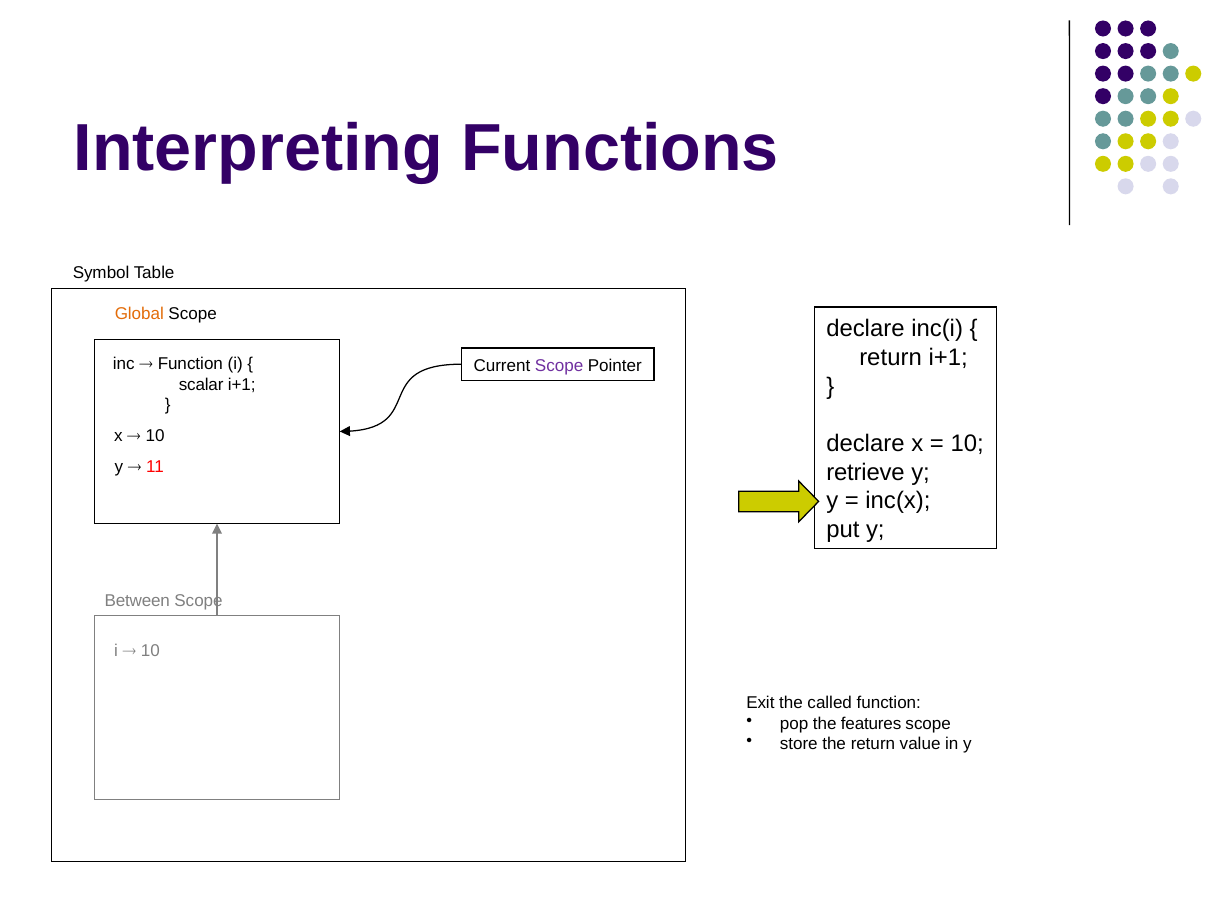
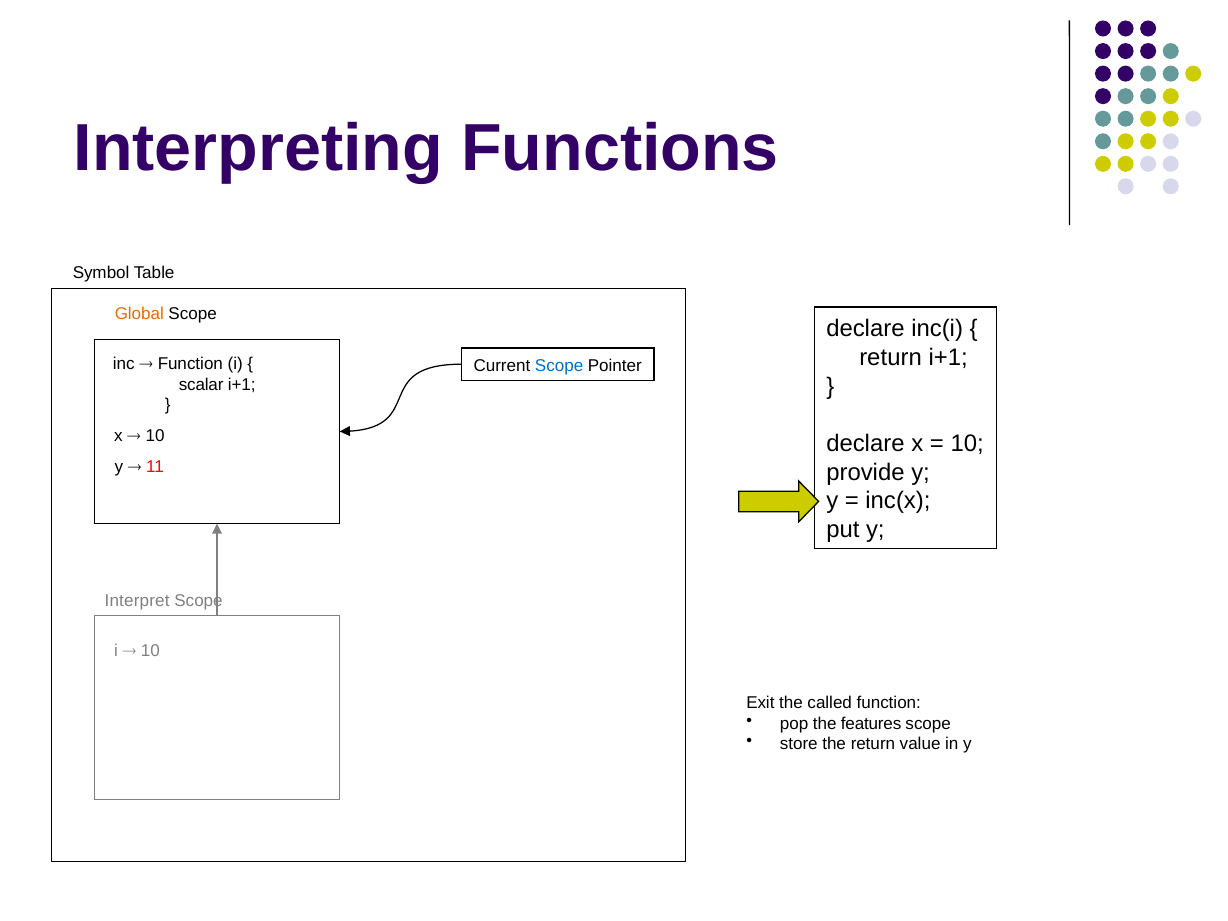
Scope at (559, 365) colour: purple -> blue
retrieve: retrieve -> provide
Between: Between -> Interpret
